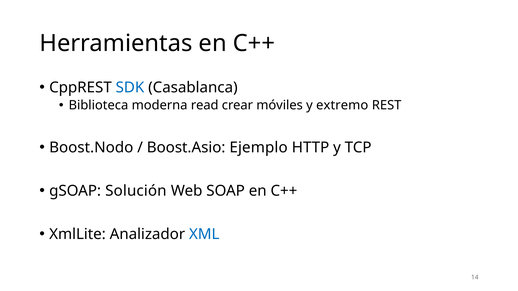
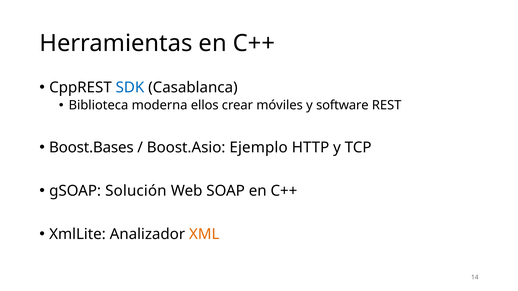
read: read -> ellos
extremo: extremo -> software
Boost.Nodo: Boost.Nodo -> Boost.Bases
XML colour: blue -> orange
